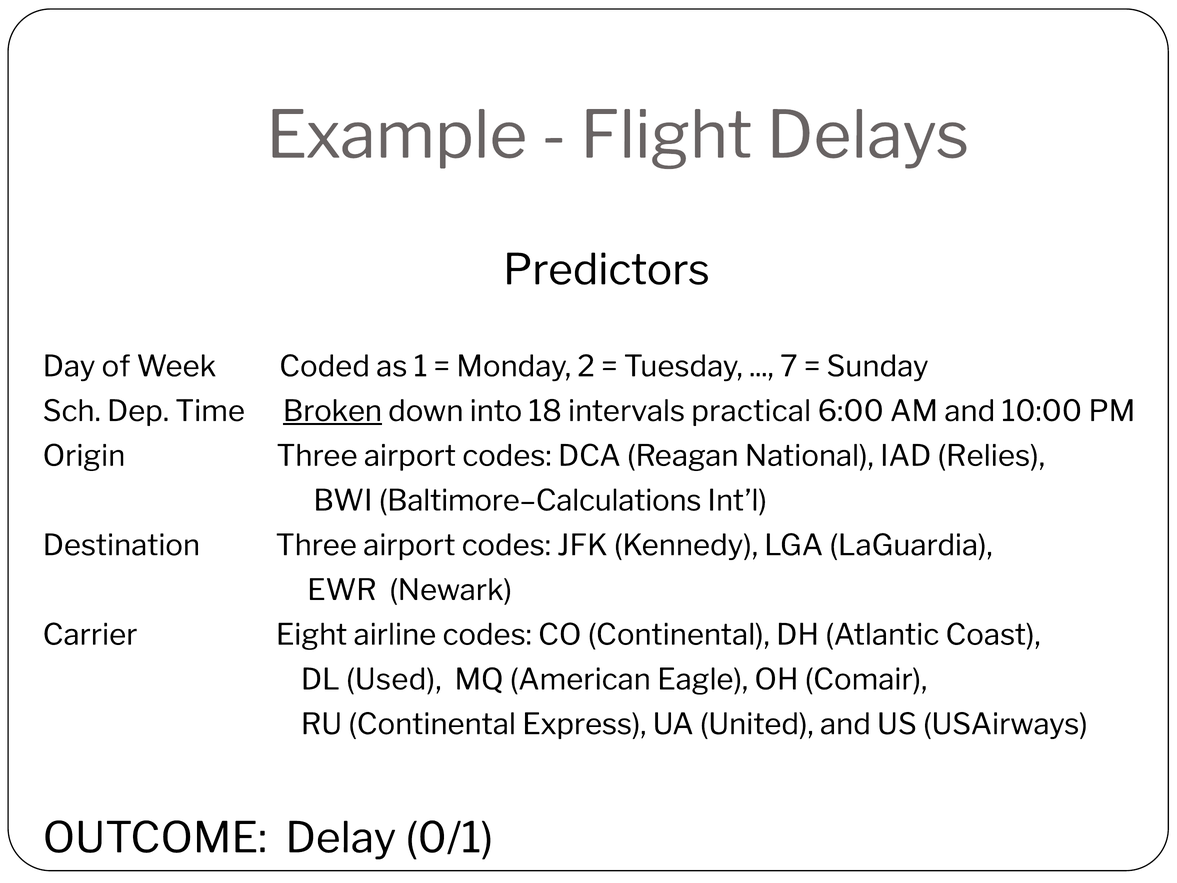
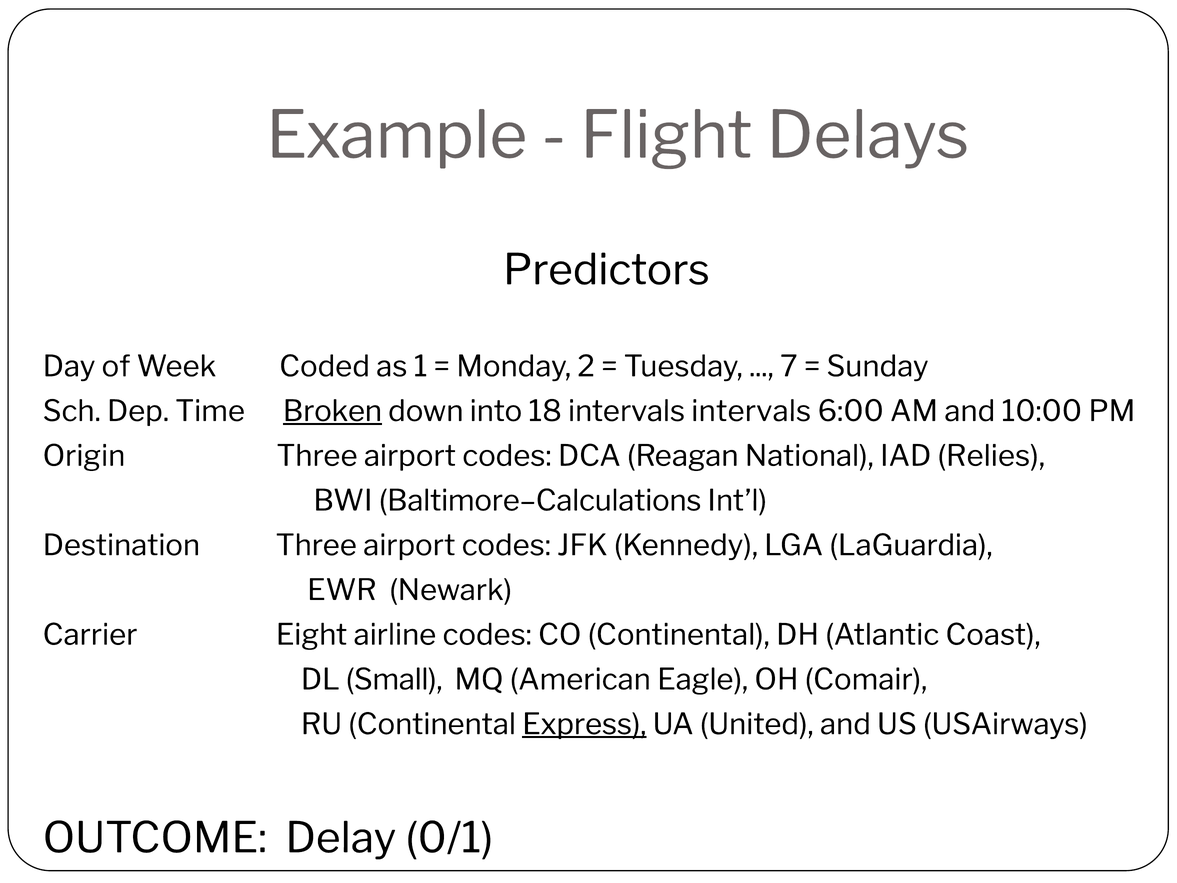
intervals practical: practical -> intervals
Used: Used -> Small
Express underline: none -> present
